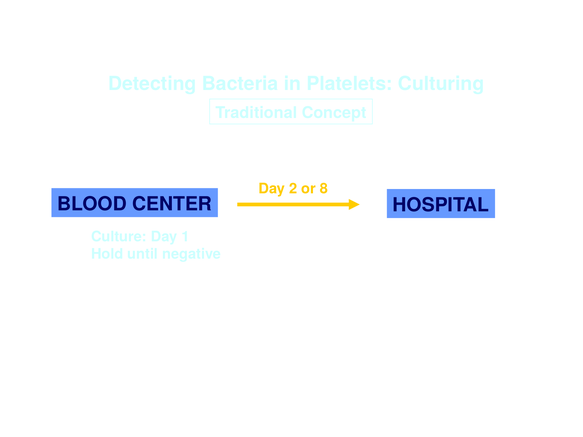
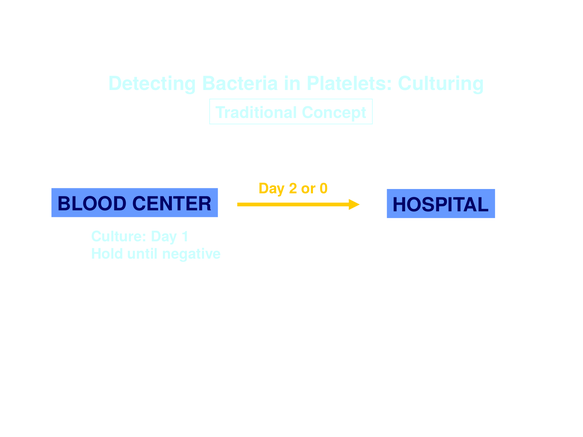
8: 8 -> 0
